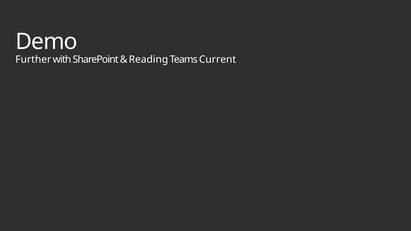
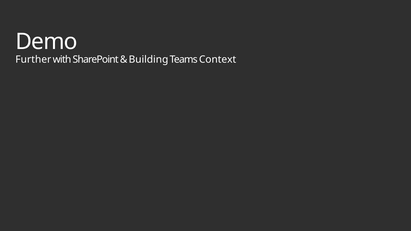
Reading: Reading -> Building
Current: Current -> Context
